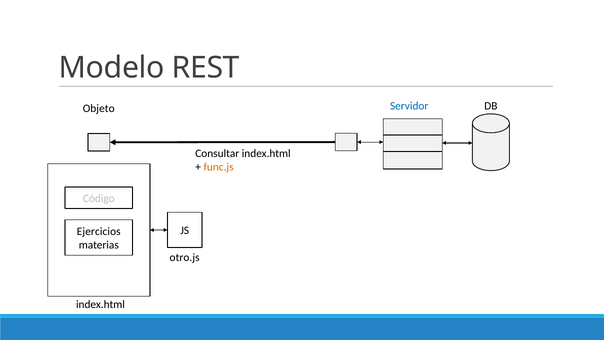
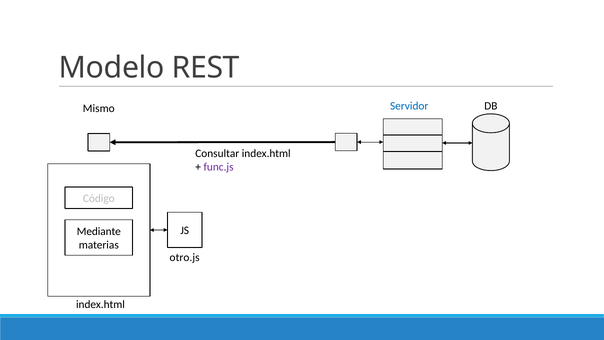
Objeto: Objeto -> Mismo
func.js colour: orange -> purple
Ejercicios: Ejercicios -> Mediante
